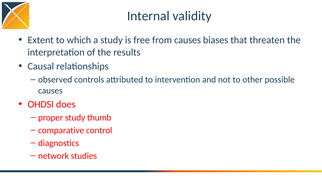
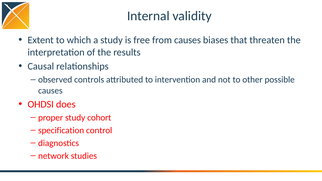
thumb: thumb -> cohort
comparative: comparative -> specification
